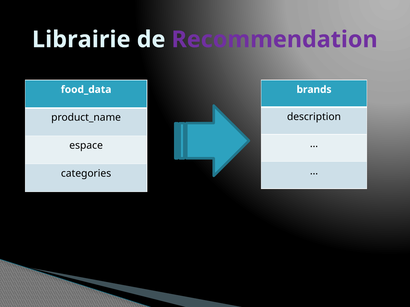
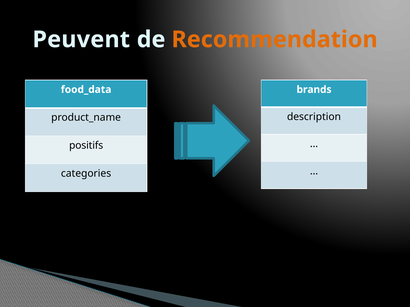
Librairie: Librairie -> Peuvent
Recommendation colour: purple -> orange
espace: espace -> positifs
